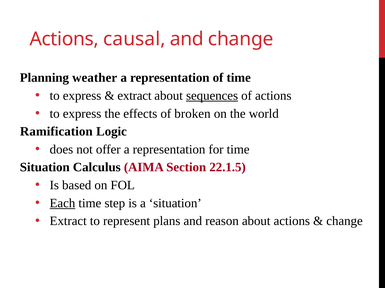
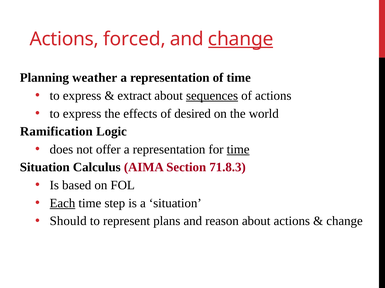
causal: causal -> forced
change at (241, 39) underline: none -> present
broken: broken -> desired
time at (238, 150) underline: none -> present
22.1.5: 22.1.5 -> 71.8.3
Extract at (68, 222): Extract -> Should
